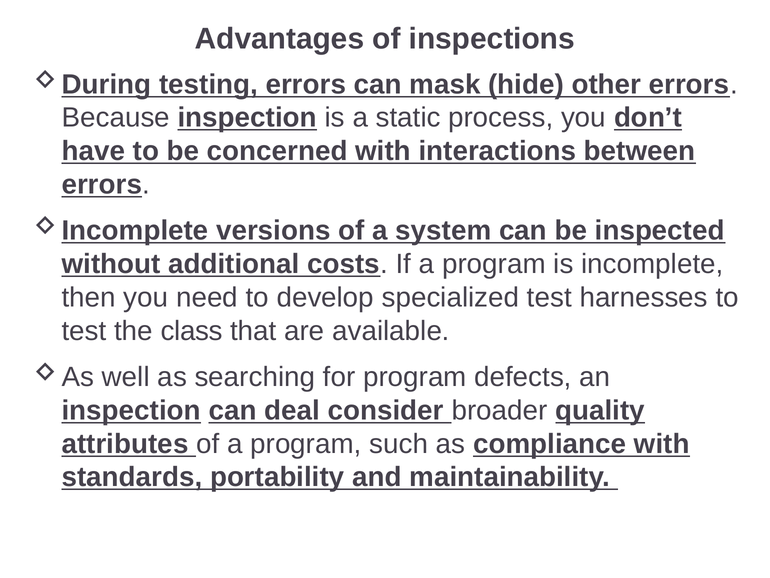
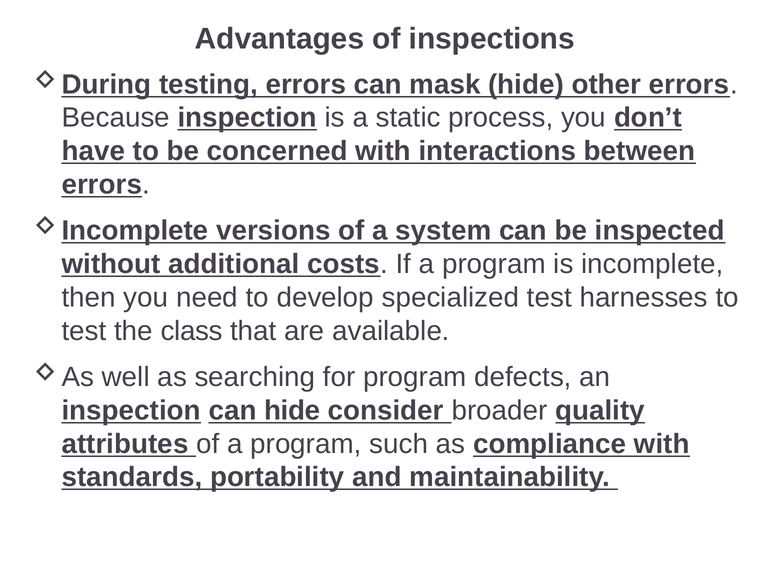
can deal: deal -> hide
